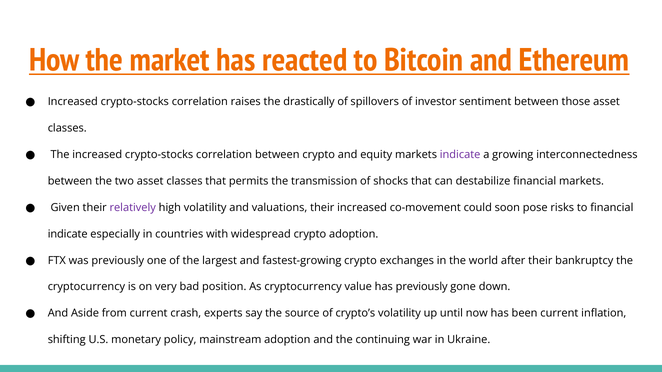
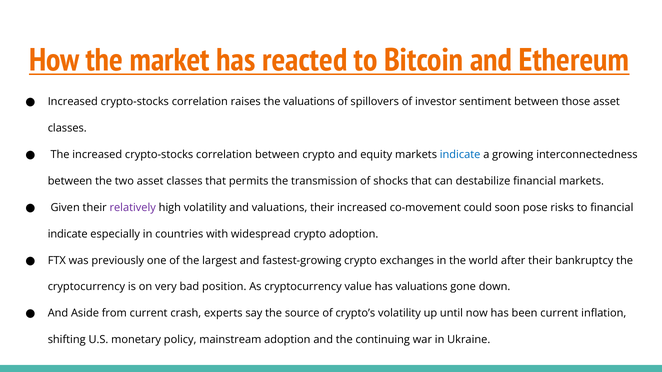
the drastically: drastically -> valuations
indicate at (460, 155) colour: purple -> blue
has previously: previously -> valuations
